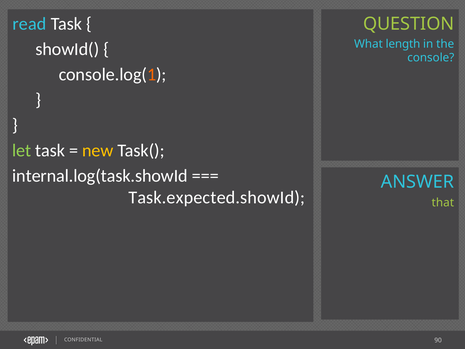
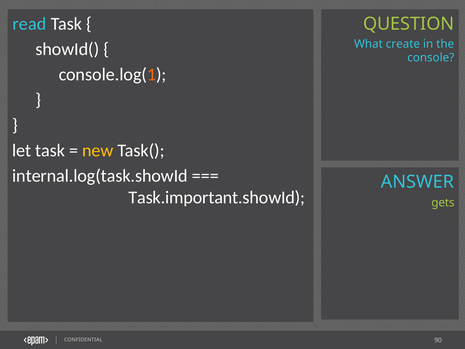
length: length -> create
let colour: light green -> white
Task.expected.showId: Task.expected.showId -> Task.important.showId
that: that -> gets
